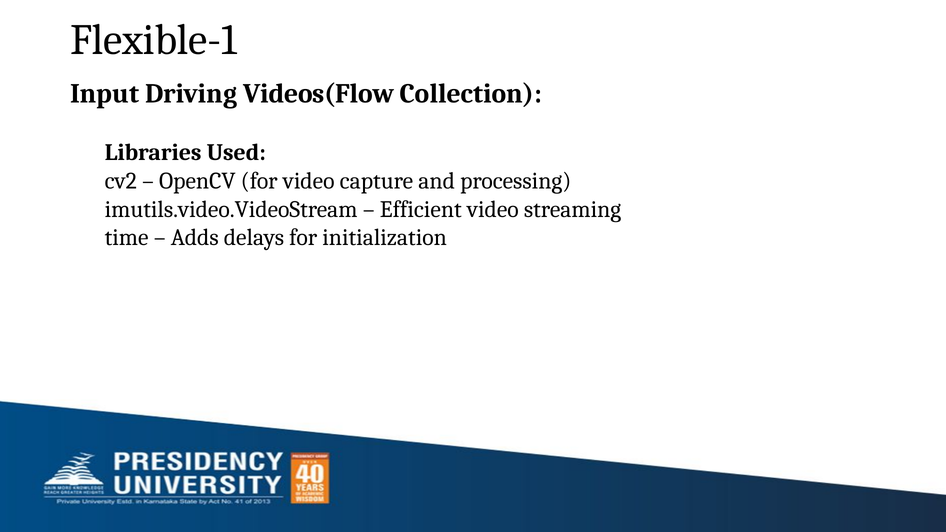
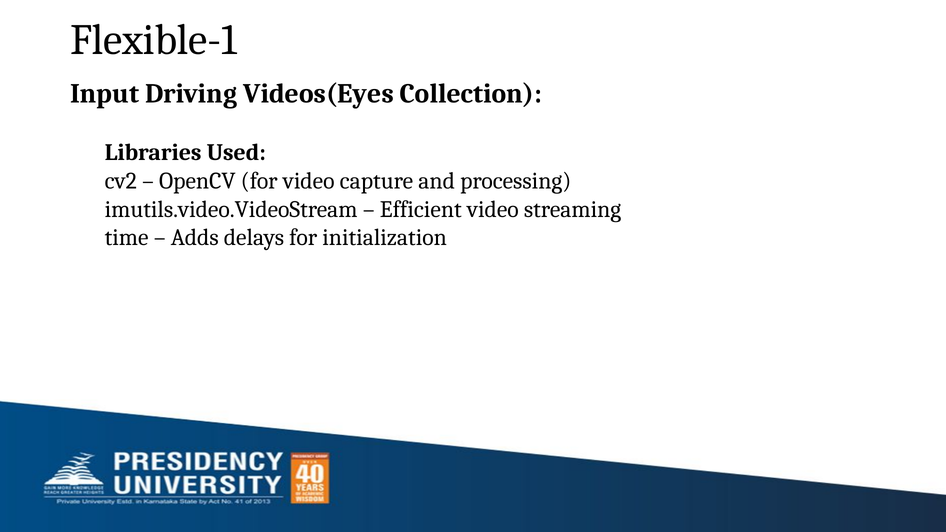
Videos(Flow: Videos(Flow -> Videos(Eyes
